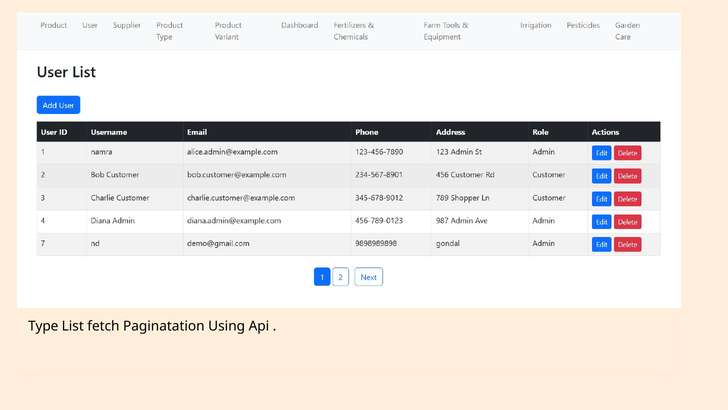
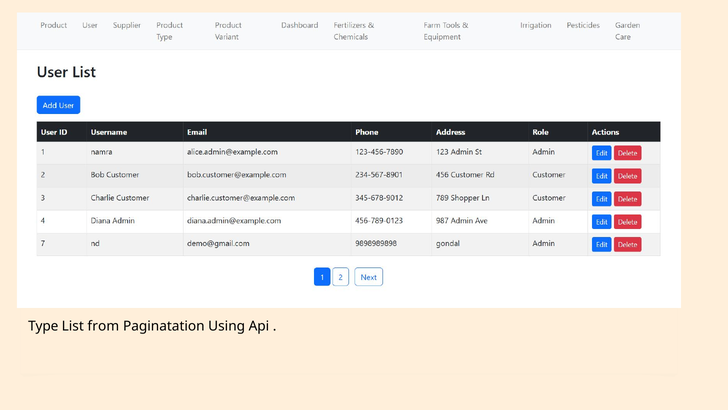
fetch: fetch -> from
